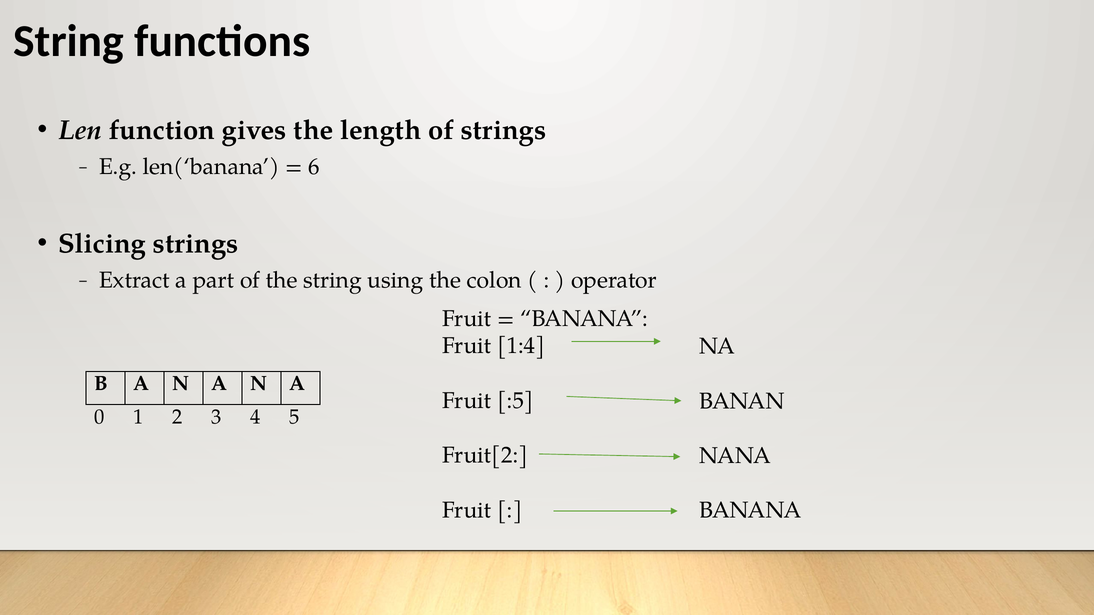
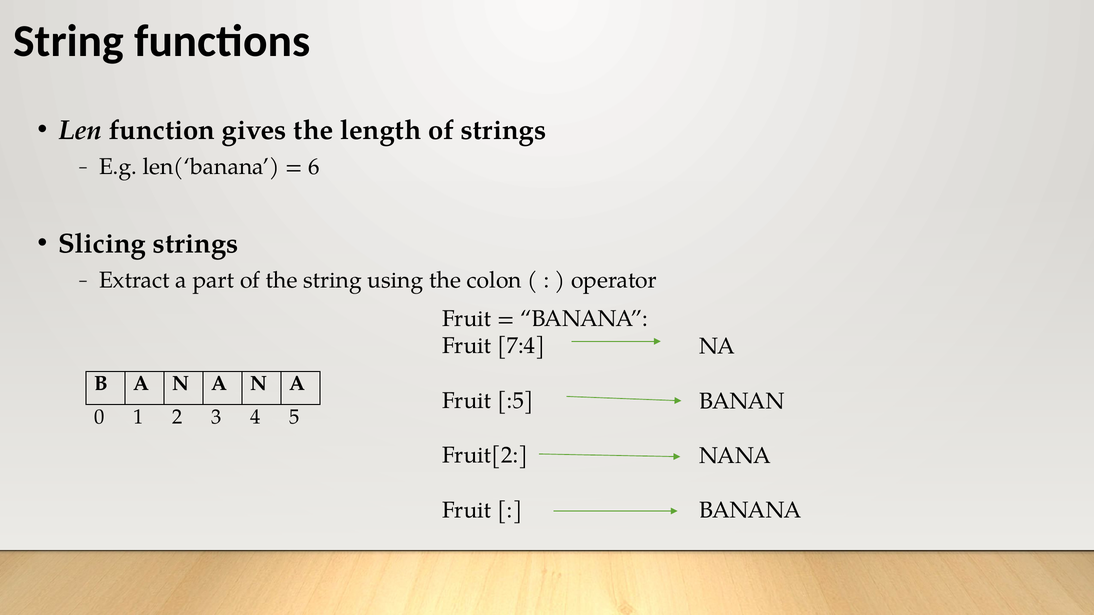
1:4: 1:4 -> 7:4
